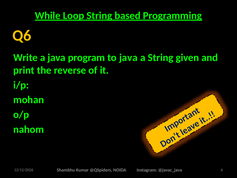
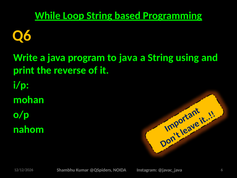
given: given -> using
